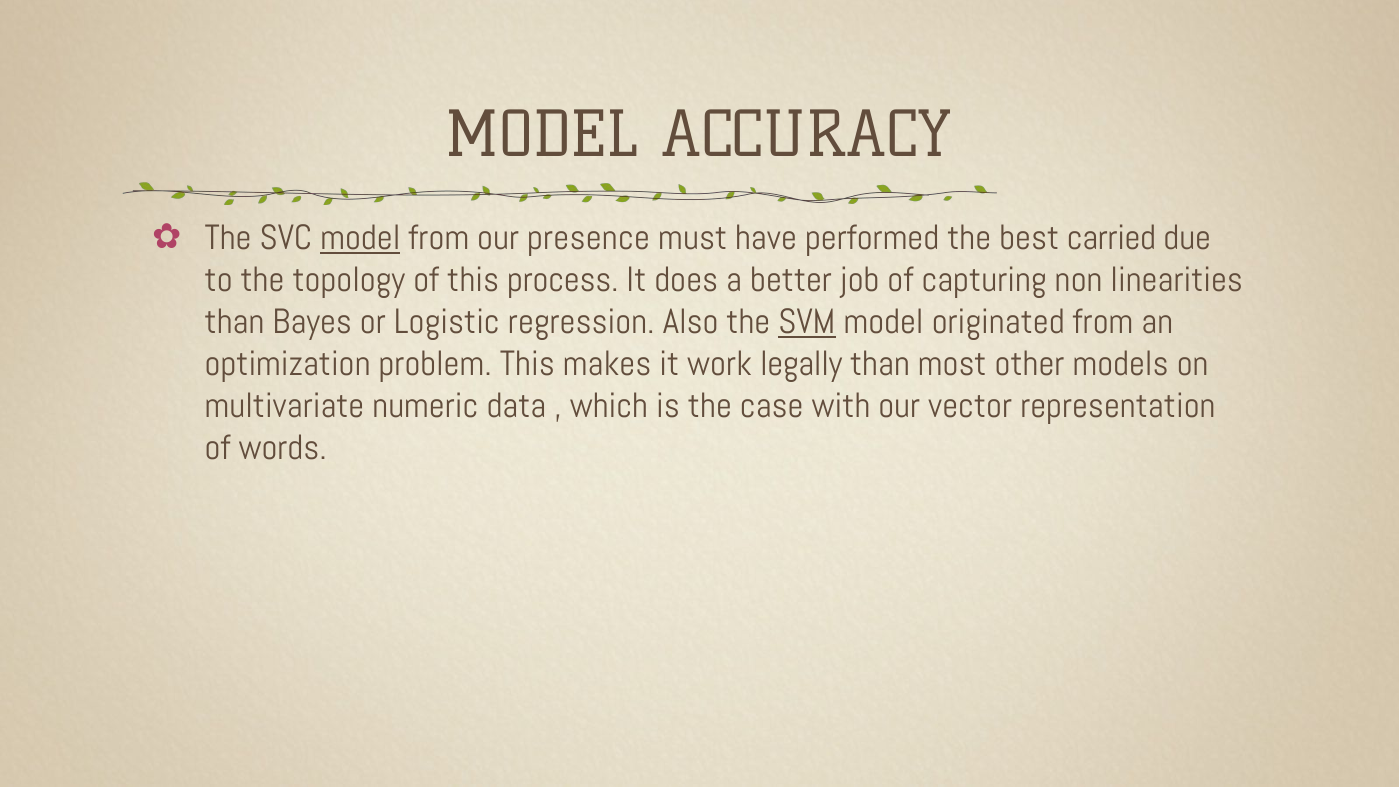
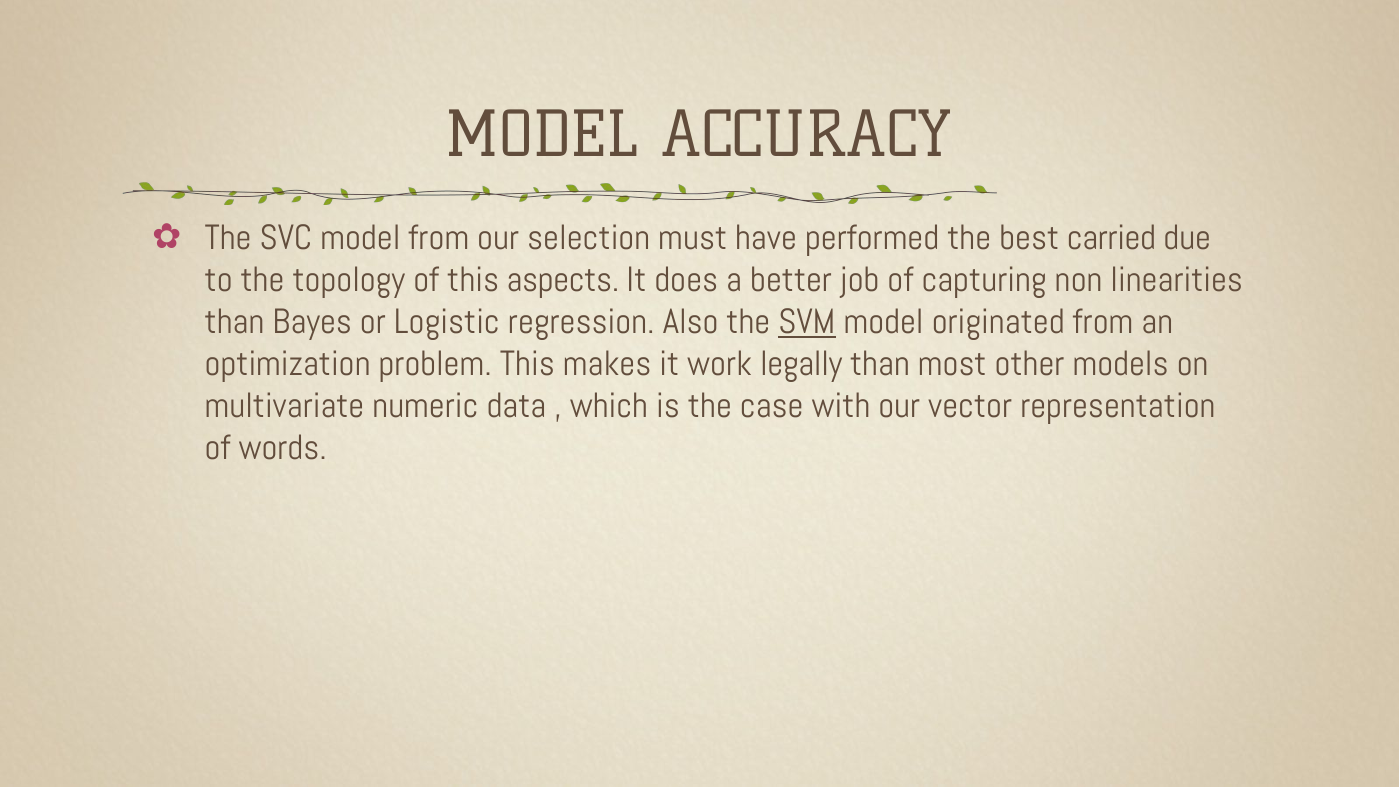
model at (360, 238) underline: present -> none
presence: presence -> selection
process: process -> aspects
